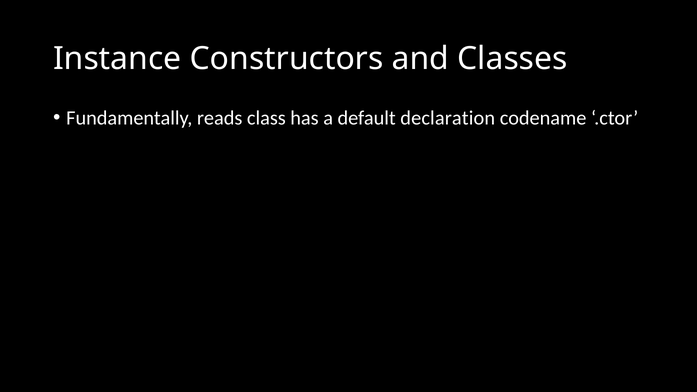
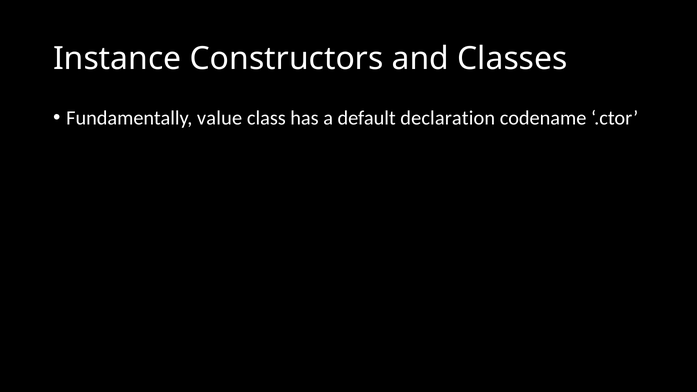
reads: reads -> value
